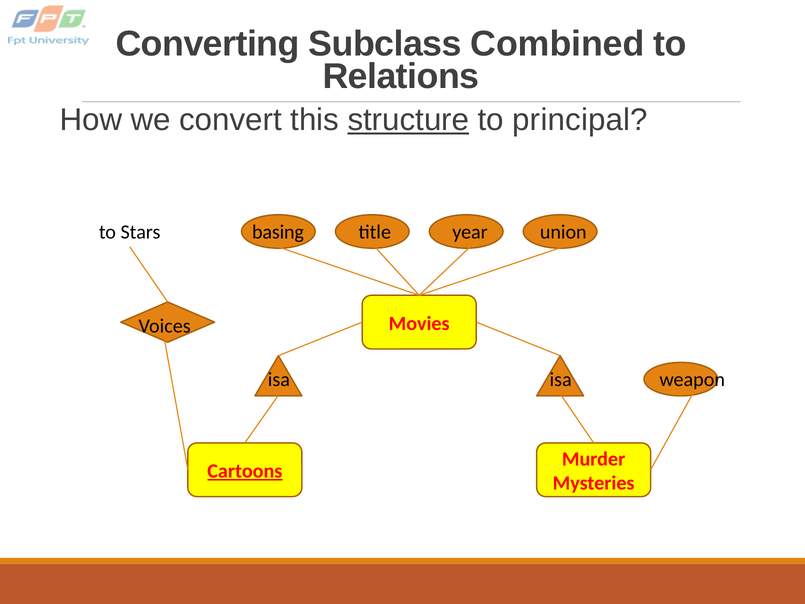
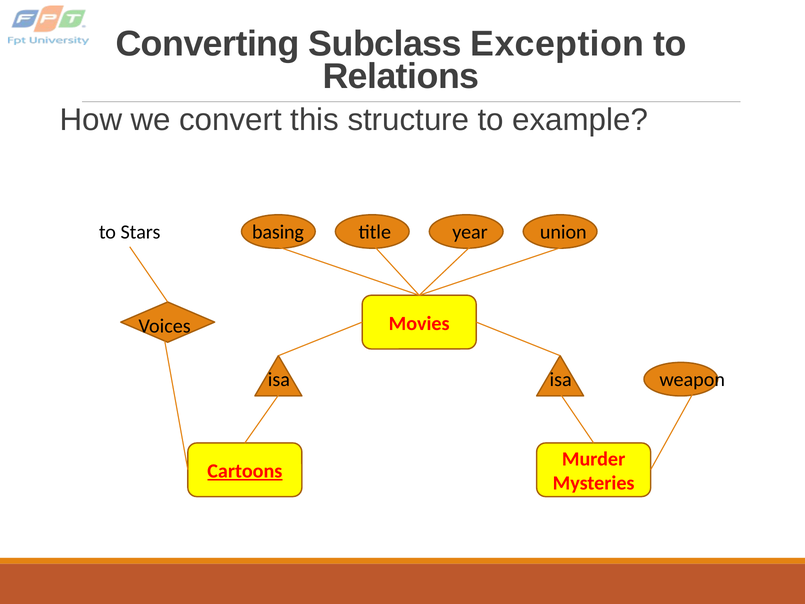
Combined: Combined -> Exception
structure underline: present -> none
principal: principal -> example
